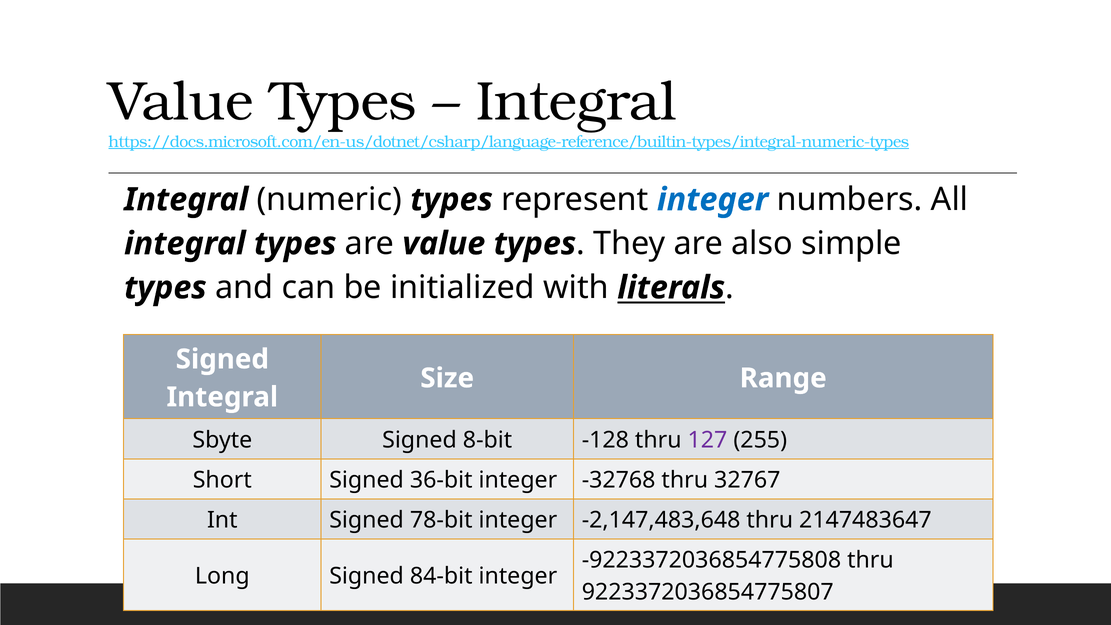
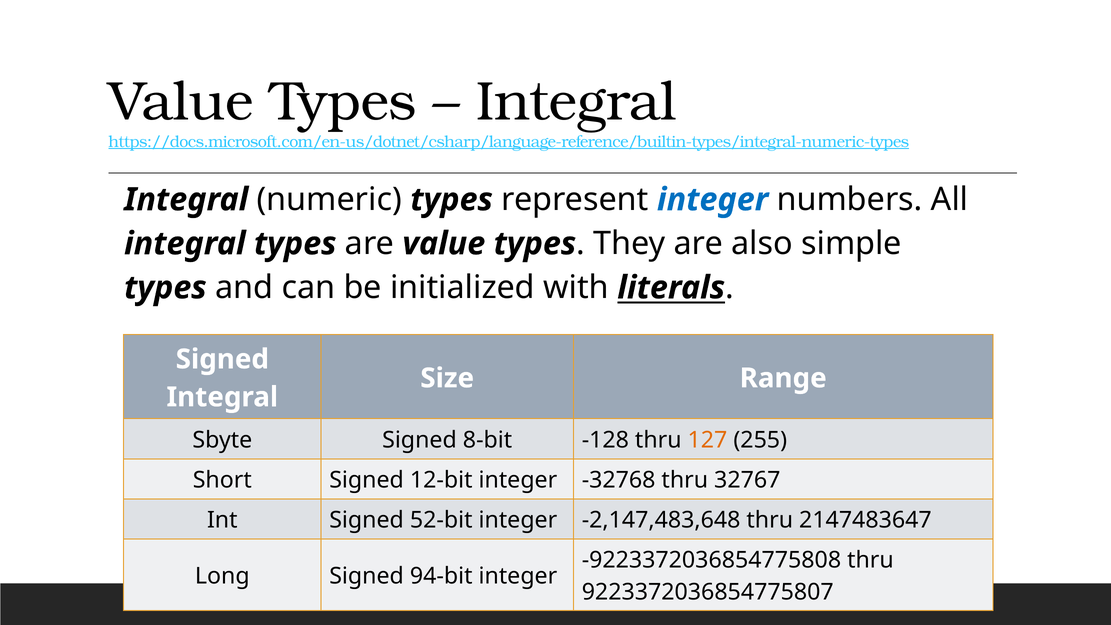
127 colour: purple -> orange
36-bit: 36-bit -> 12-bit
78-bit: 78-bit -> 52-bit
84-bit: 84-bit -> 94-bit
